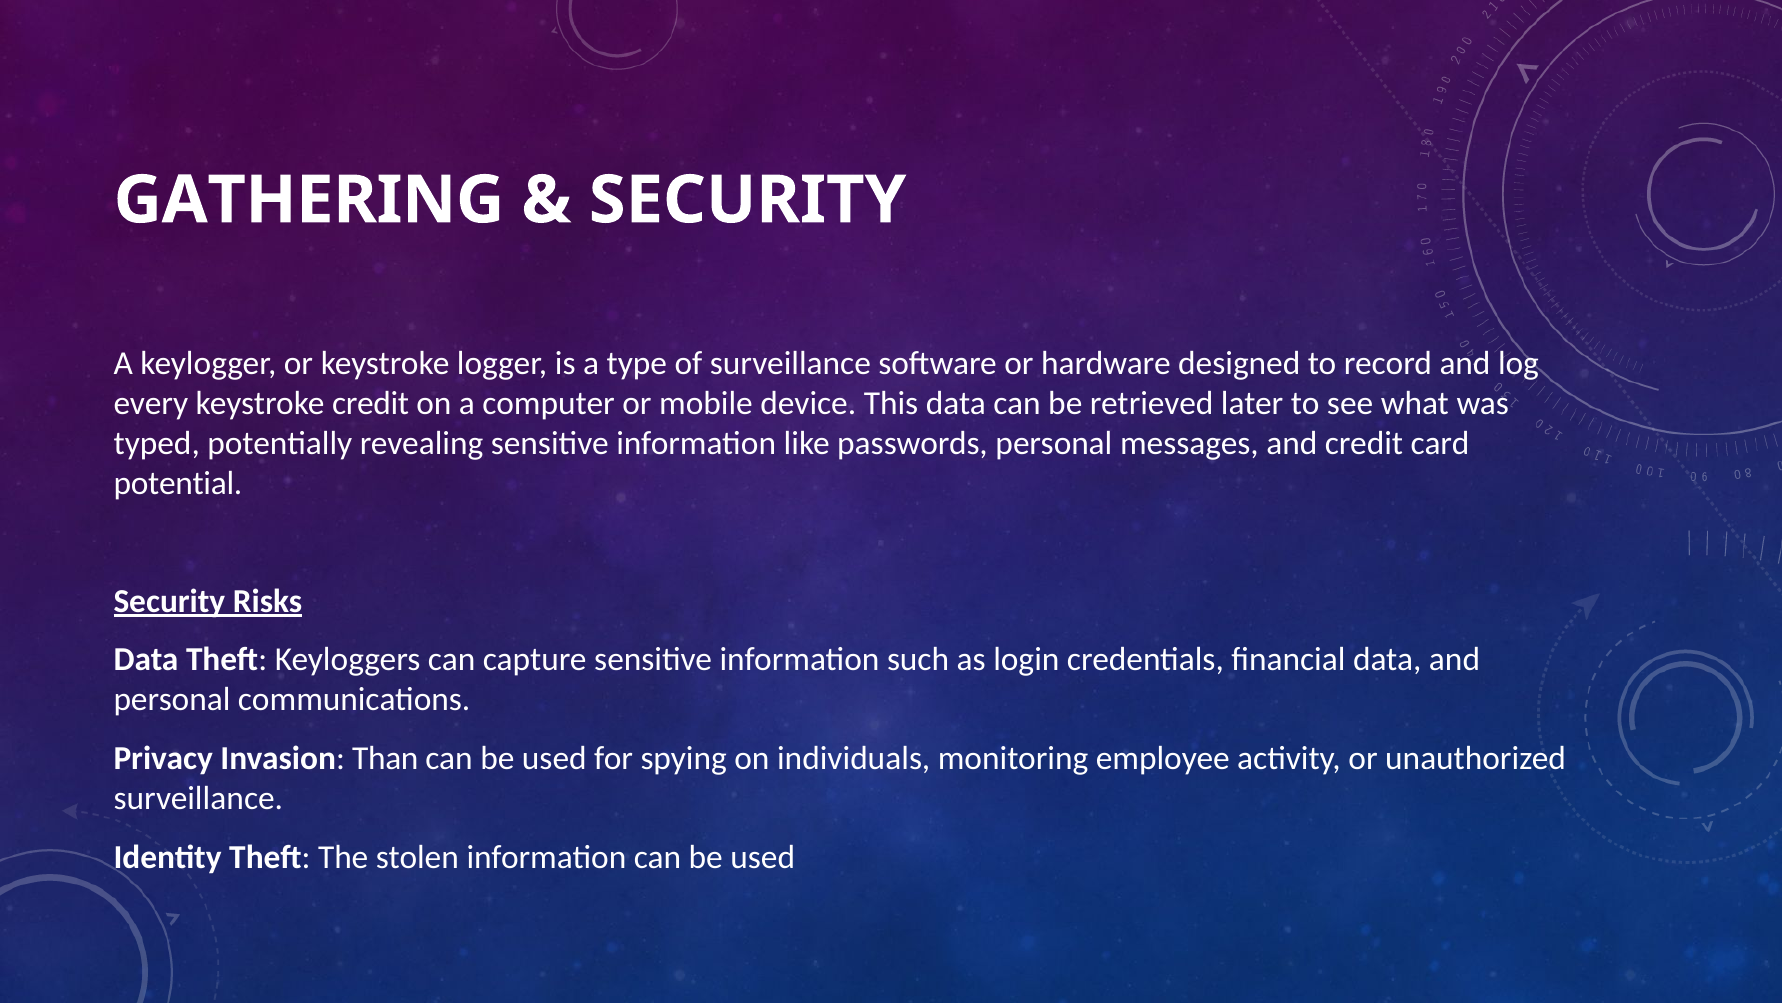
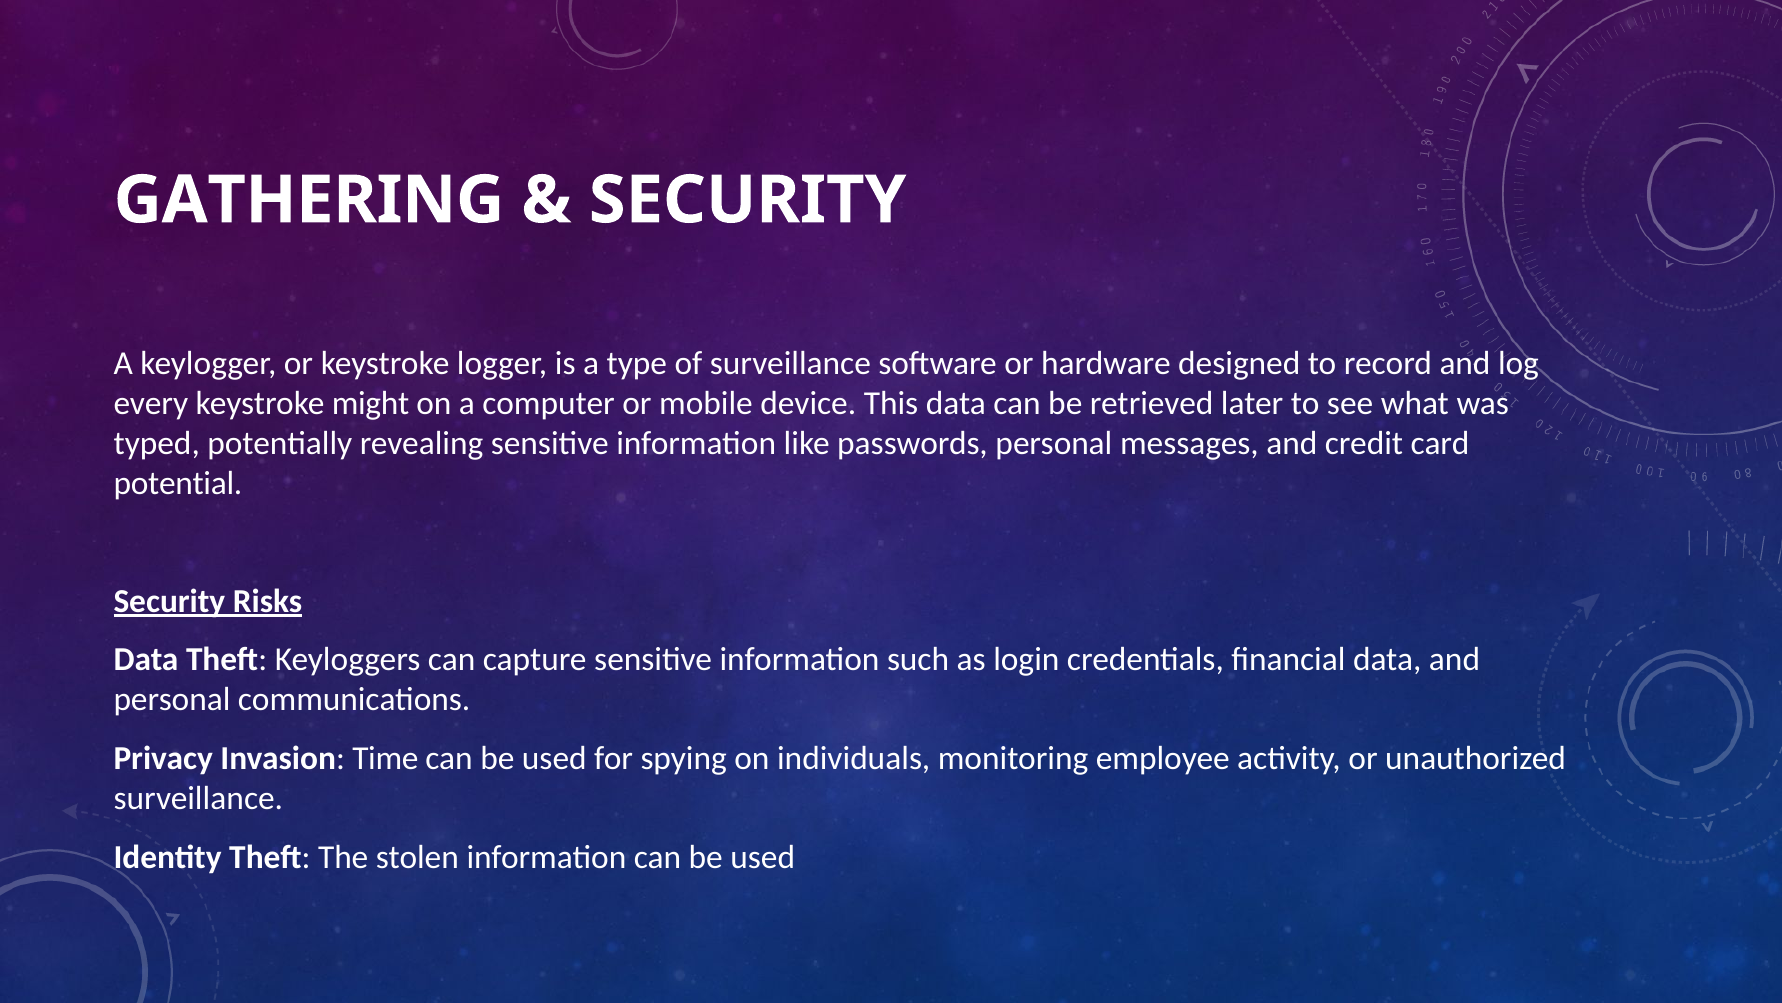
keystroke credit: credit -> might
Than: Than -> Time
